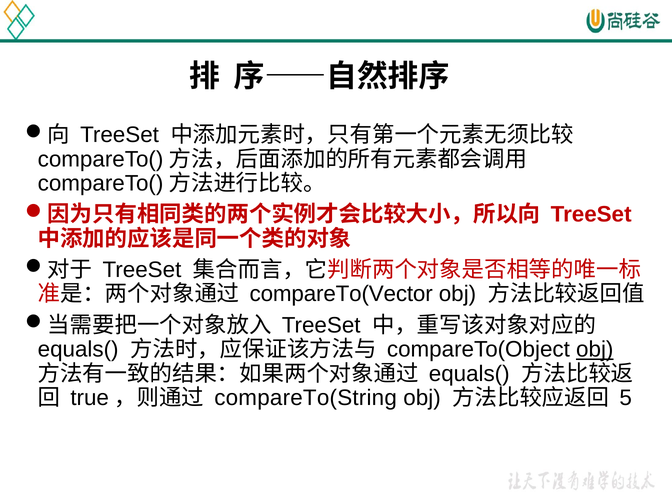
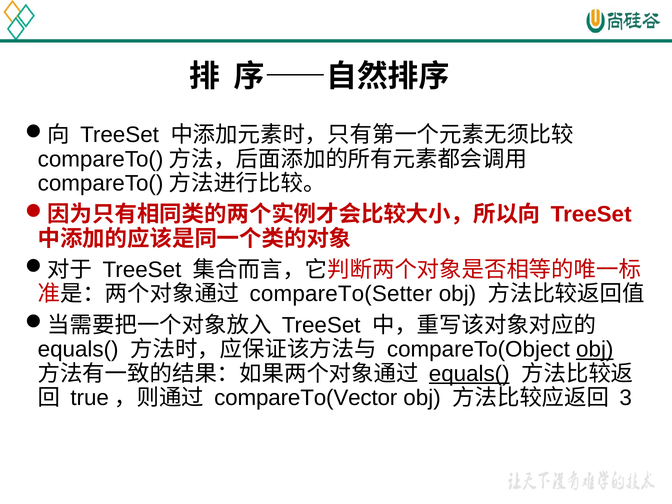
compareTo(Vector: compareTo(Vector -> compareTo(Setter
equals( at (469, 374) underline: none -> present
compareTo(String: compareTo(String -> compareTo(Vector
5: 5 -> 3
